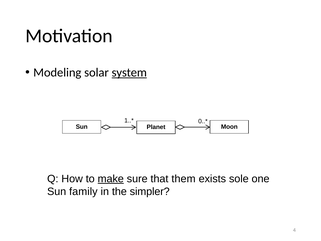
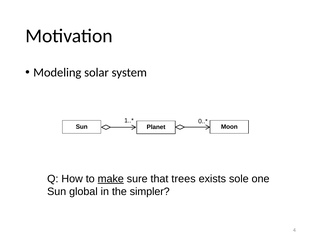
system underline: present -> none
them: them -> trees
family: family -> global
